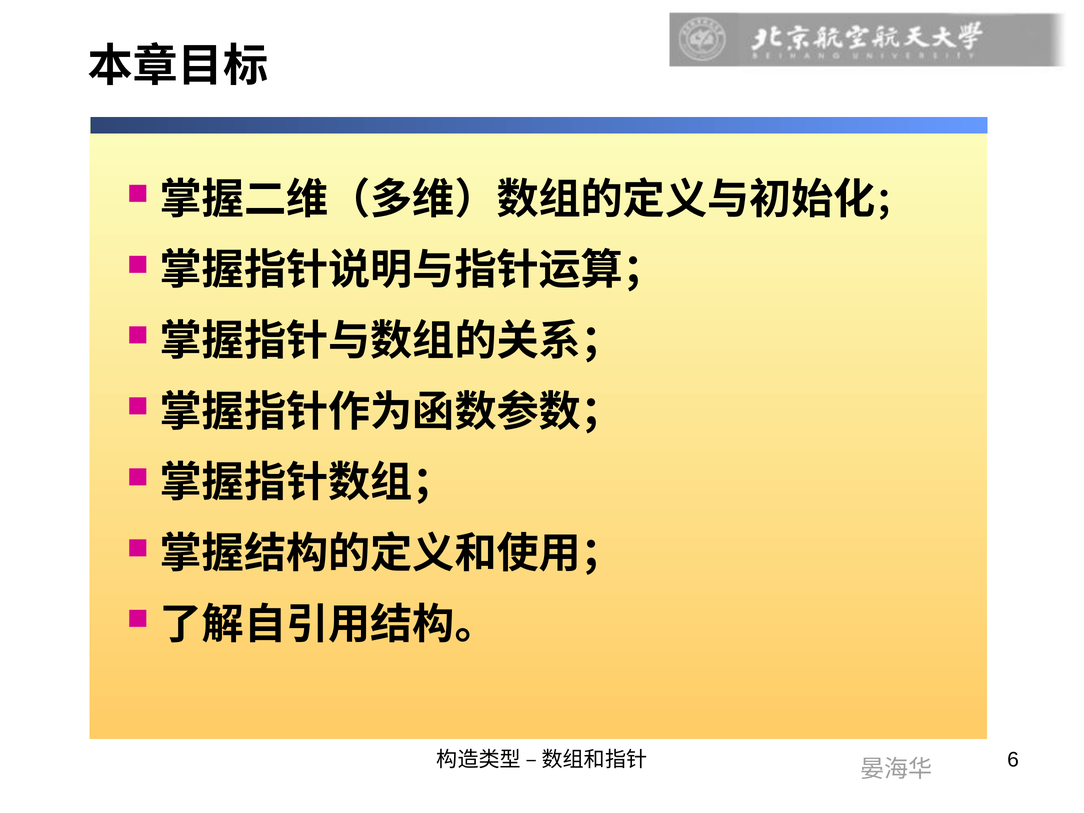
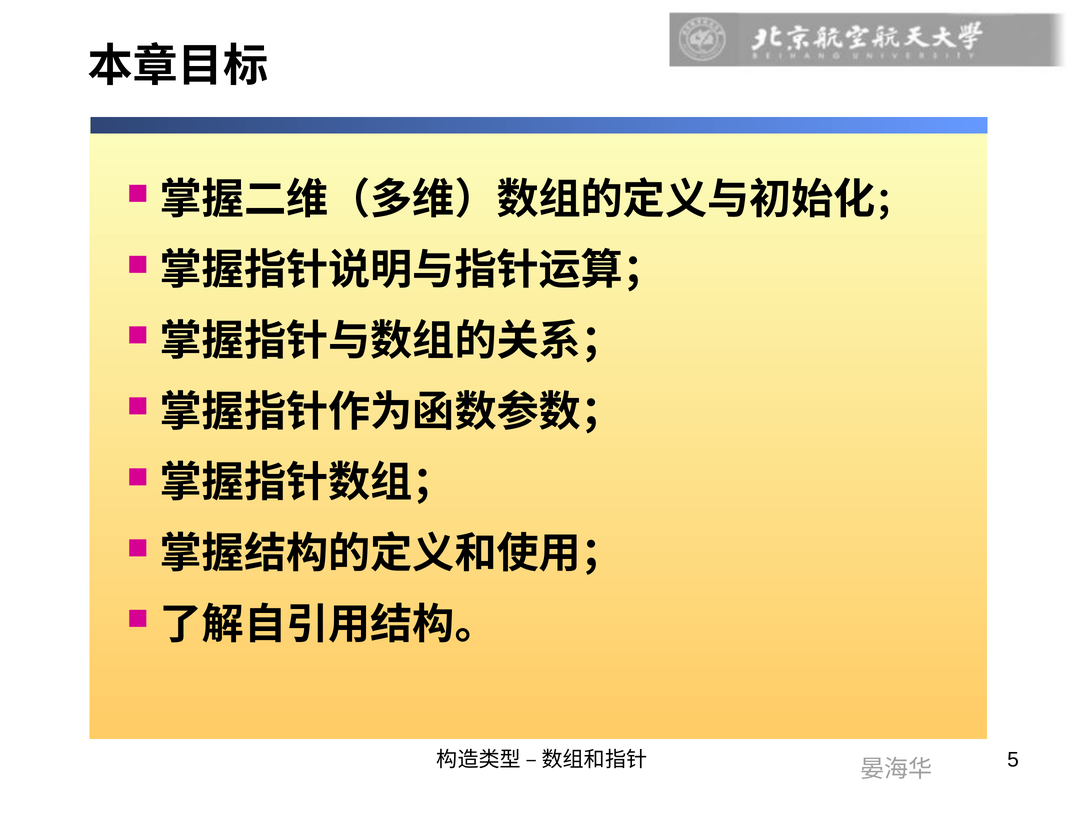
6: 6 -> 5
